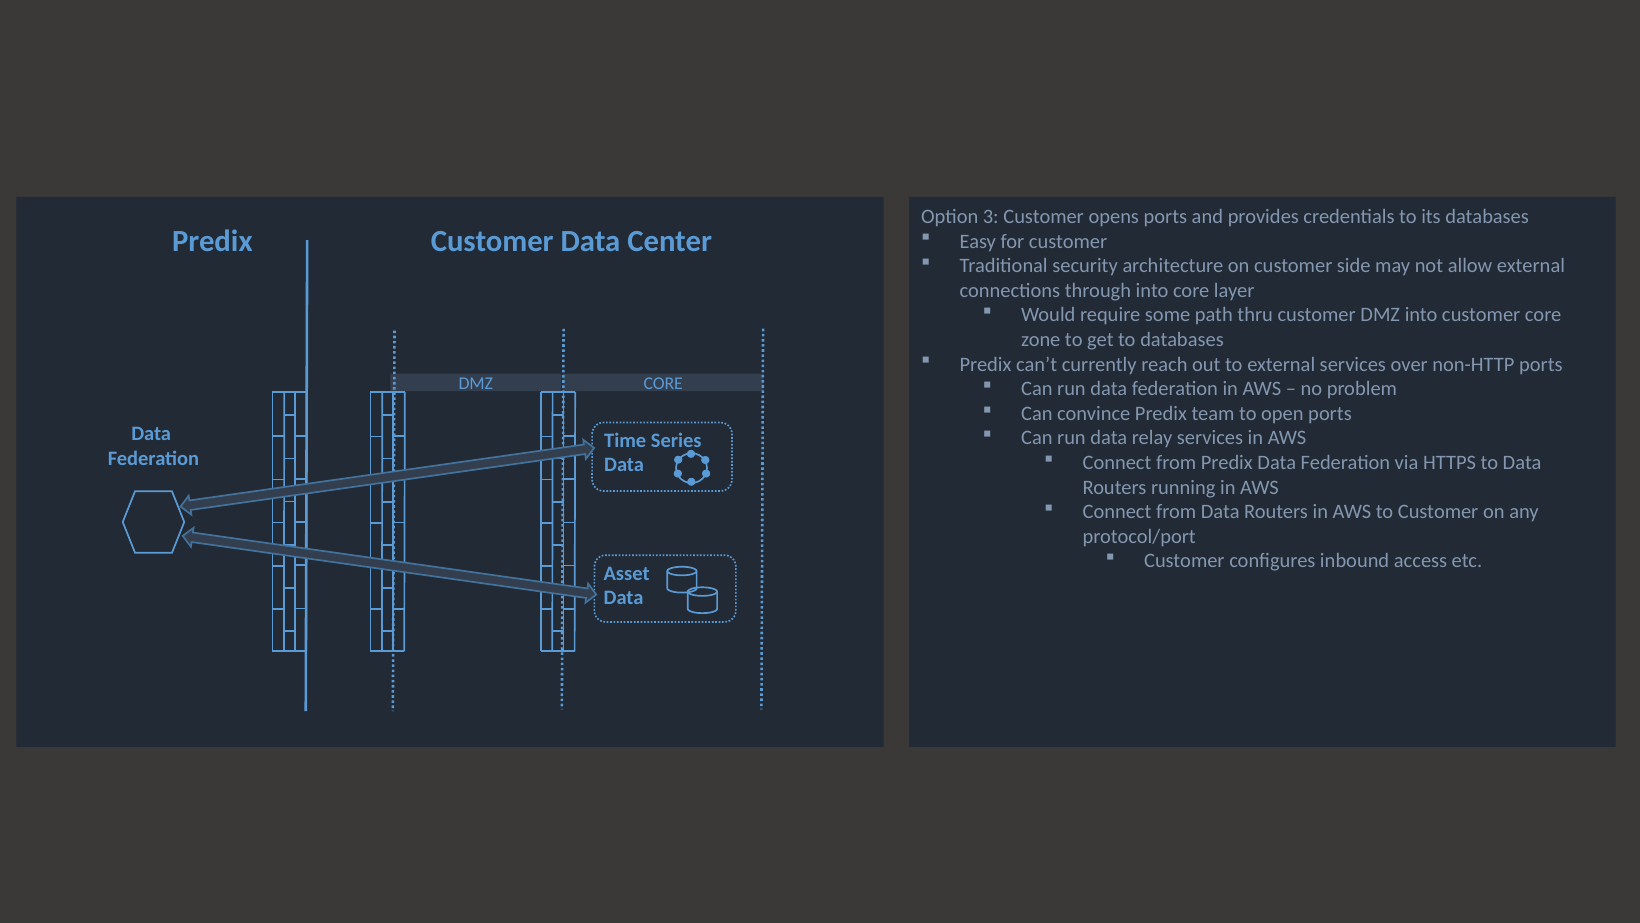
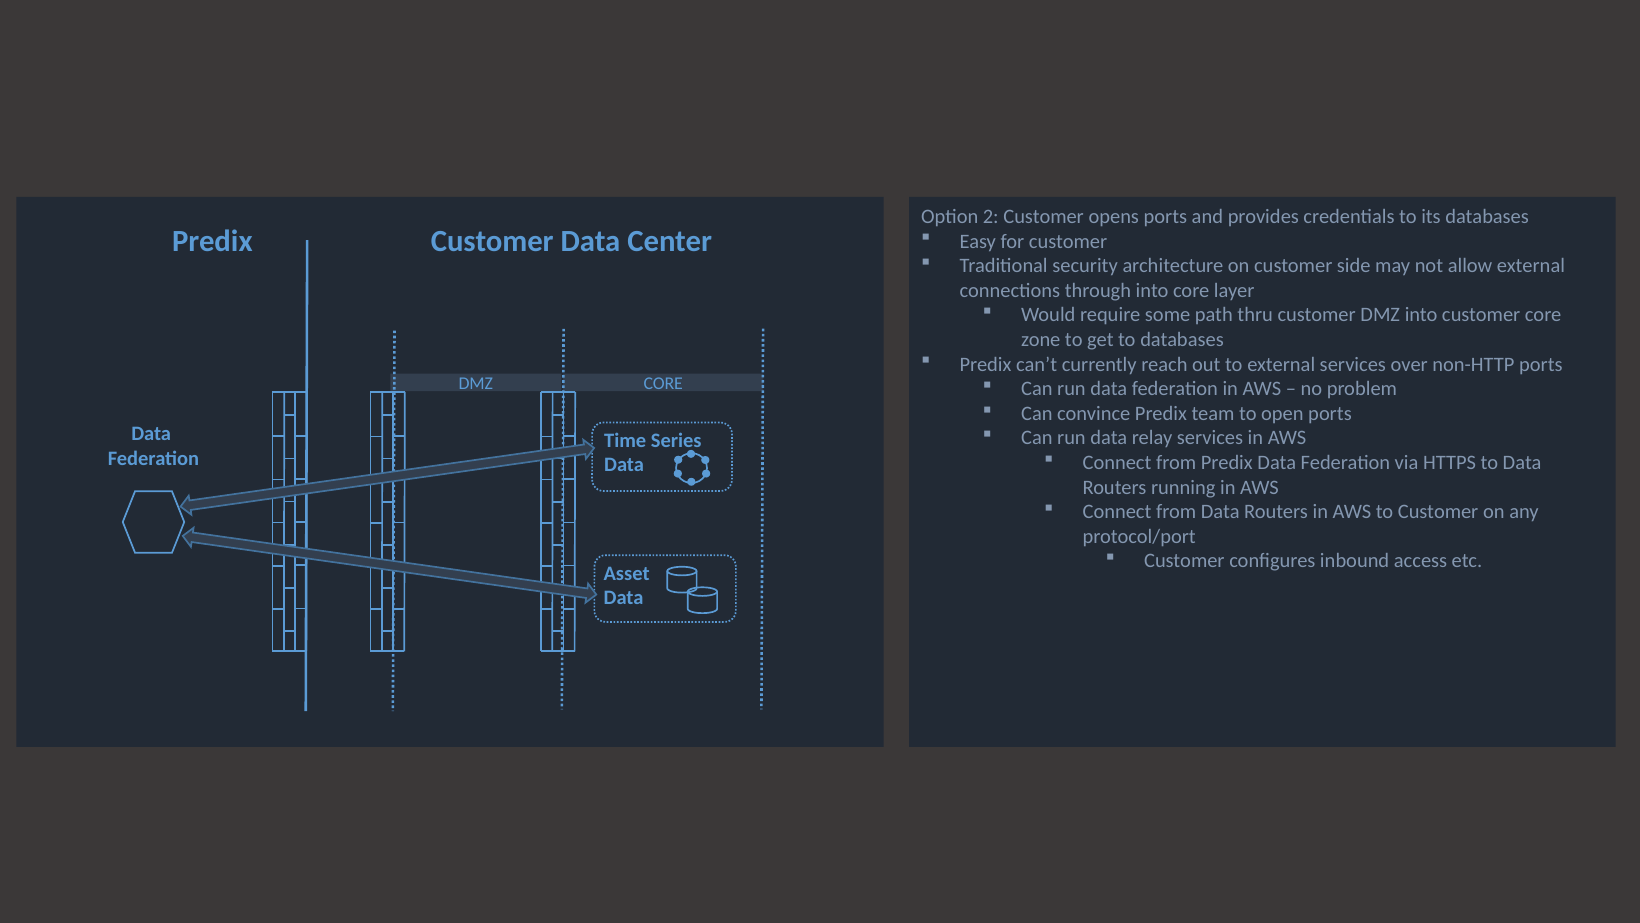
3: 3 -> 2
